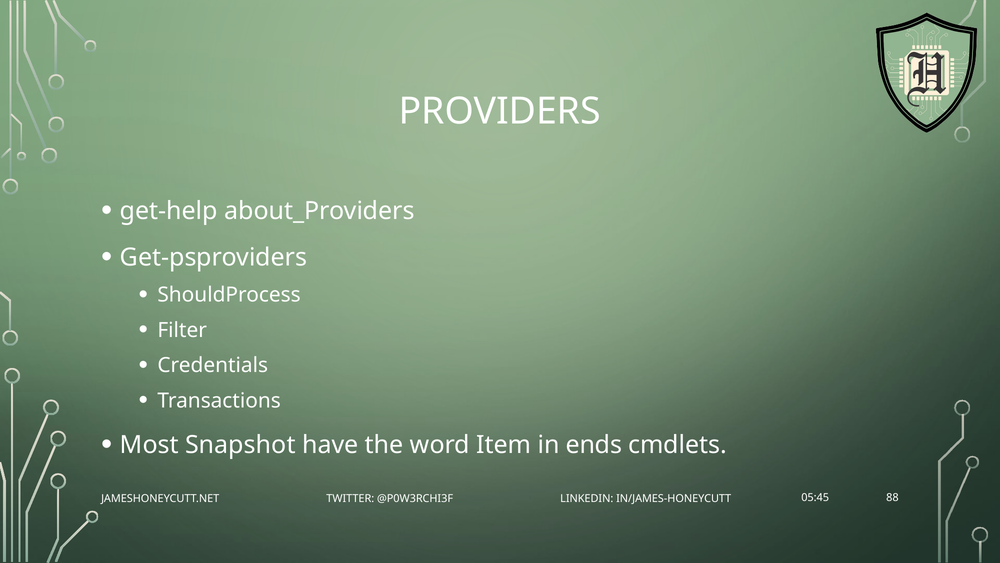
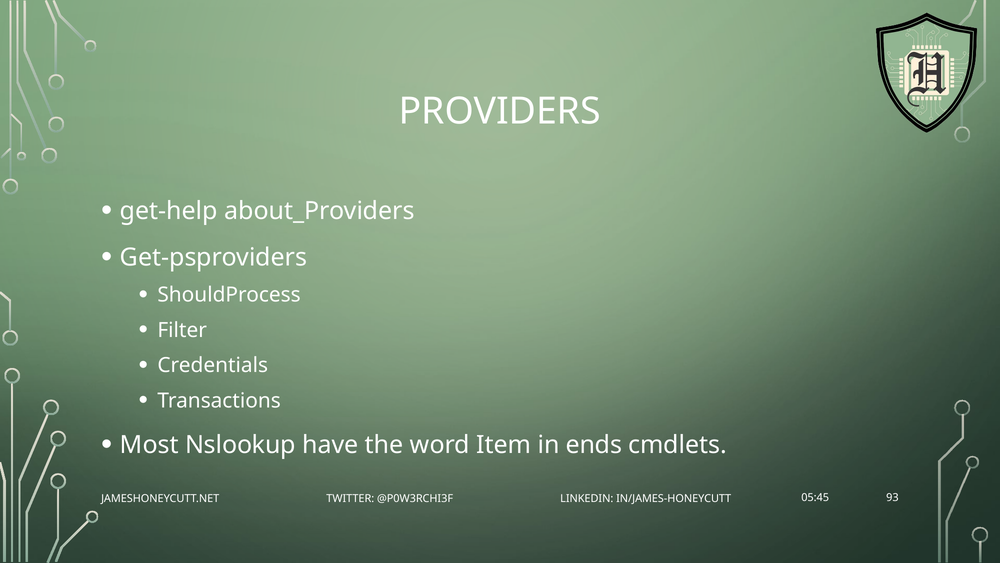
Snapshot: Snapshot -> Nslookup
88: 88 -> 93
